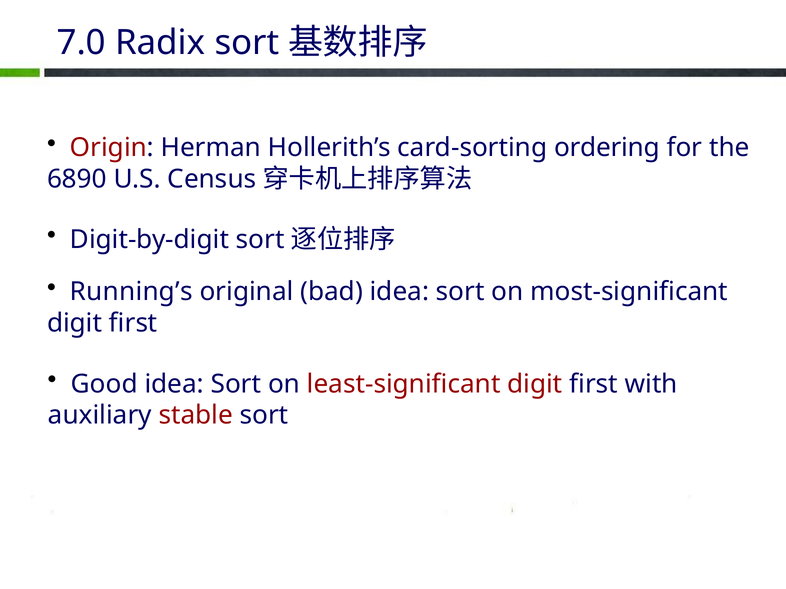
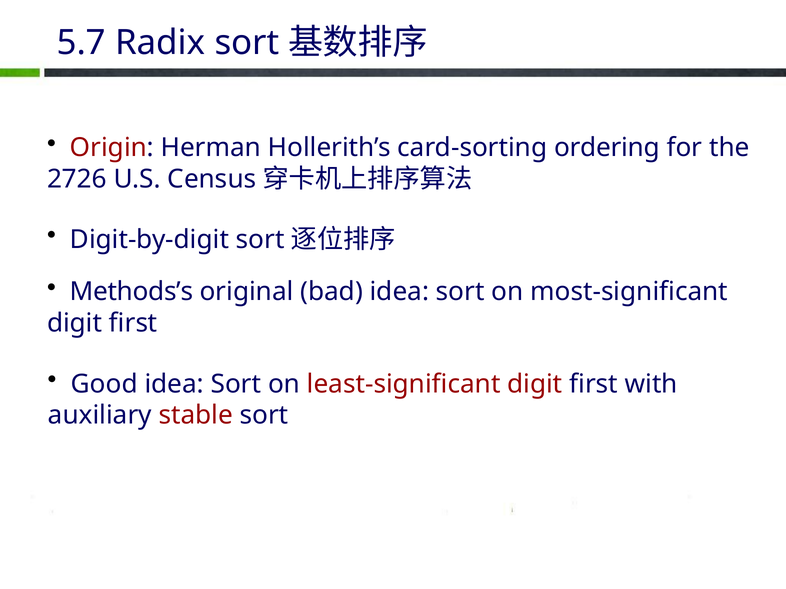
7.0: 7.0 -> 5.7
6890: 6890 -> 2726
Running’s: Running’s -> Methods’s
